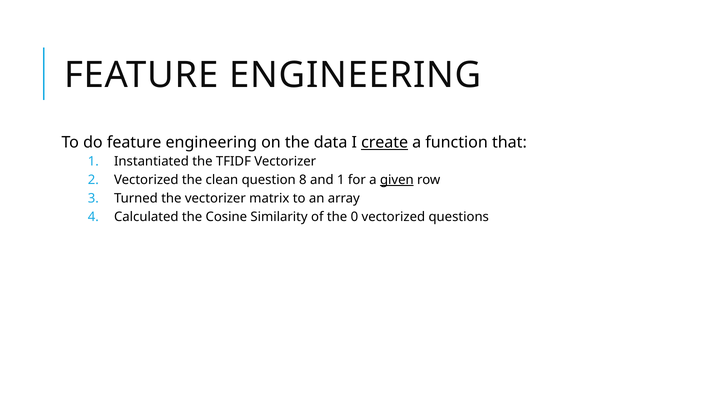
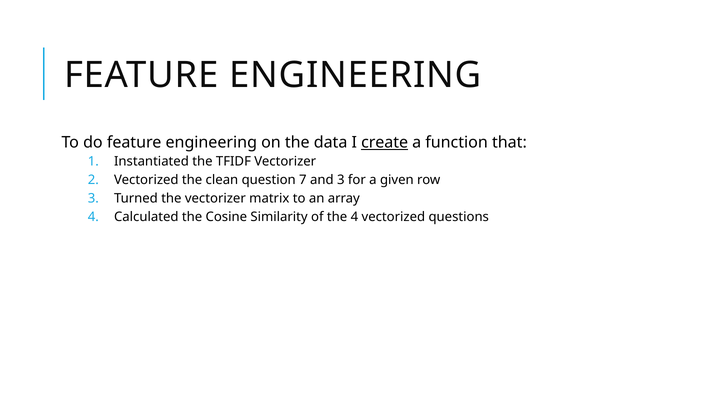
8: 8 -> 7
and 1: 1 -> 3
given underline: present -> none
the 0: 0 -> 4
